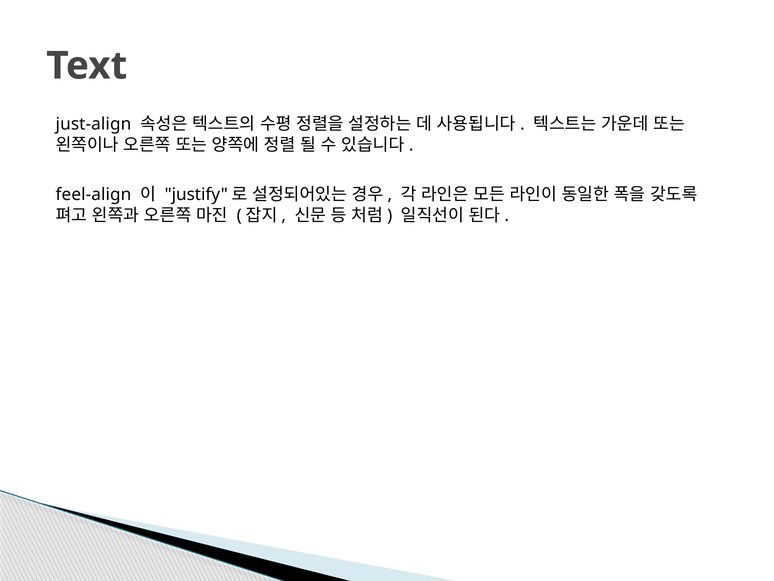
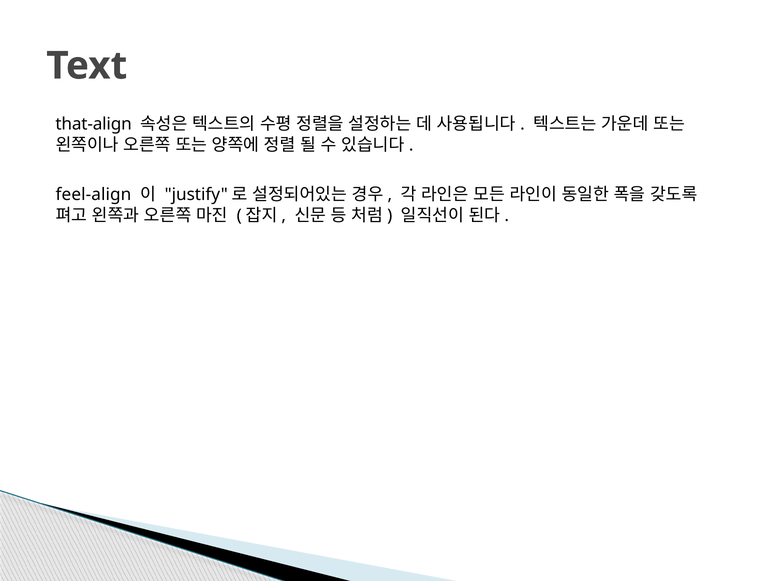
just-align: just-align -> that-align
